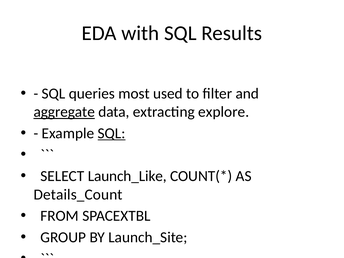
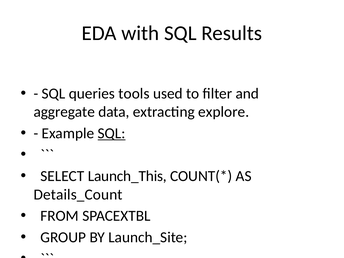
most: most -> tools
aggregate underline: present -> none
Launch_Like: Launch_Like -> Launch_This
